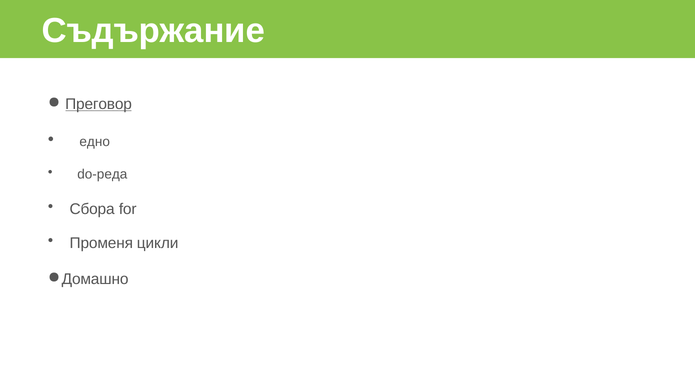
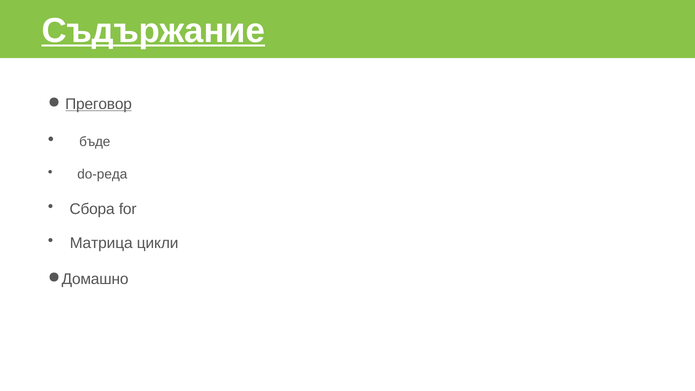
Съдържание underline: none -> present
едно: едно -> бъде
Променя: Променя -> Матрица
